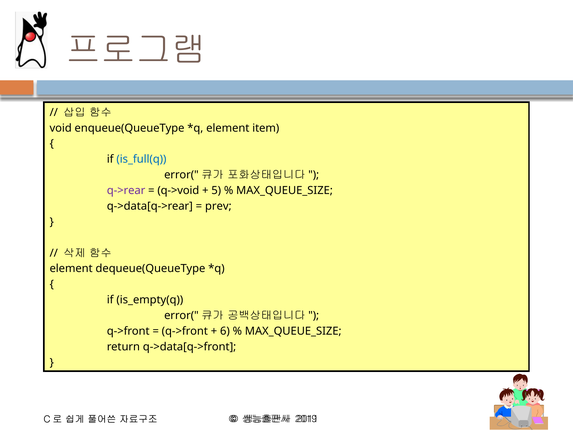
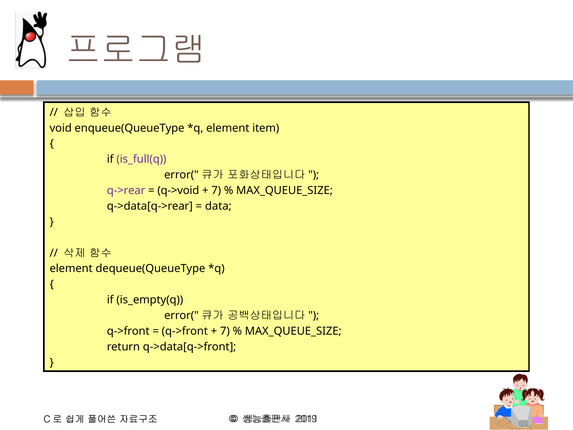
is_full(q colour: blue -> purple
5 at (216, 190): 5 -> 7
prev: prev -> data
6 at (225, 331): 6 -> 7
